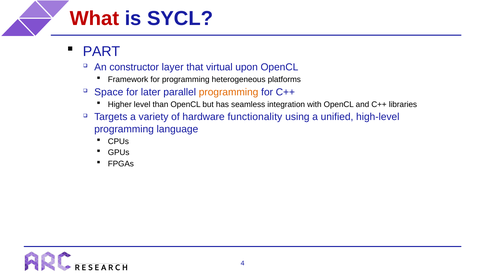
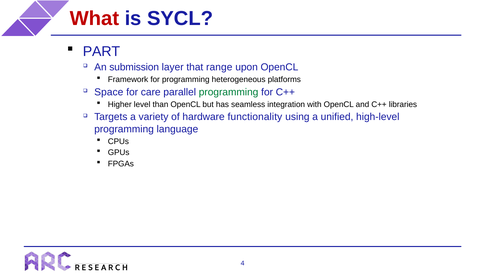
constructor: constructor -> submission
virtual: virtual -> range
later: later -> care
programming at (229, 92) colour: orange -> green
